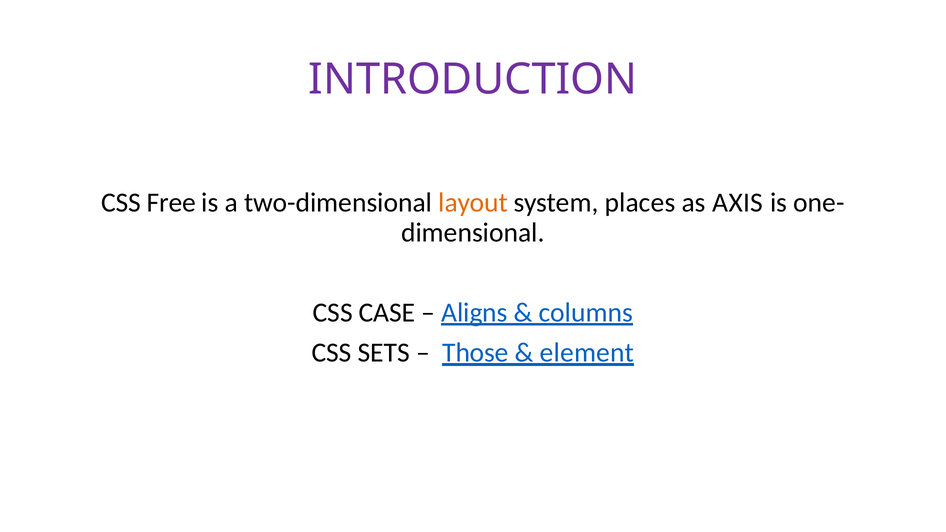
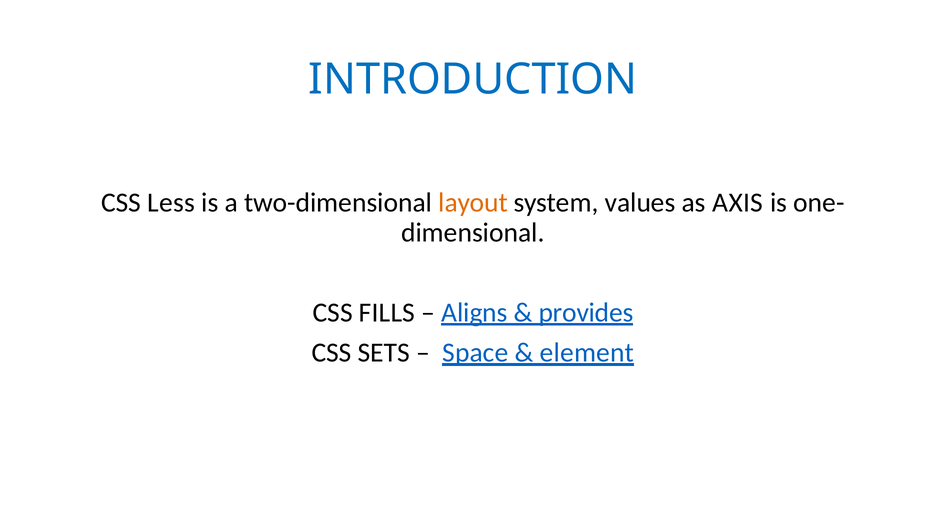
INTRODUCTION colour: purple -> blue
Free: Free -> Less
places: places -> values
CASE: CASE -> FILLS
columns: columns -> provides
Those: Those -> Space
